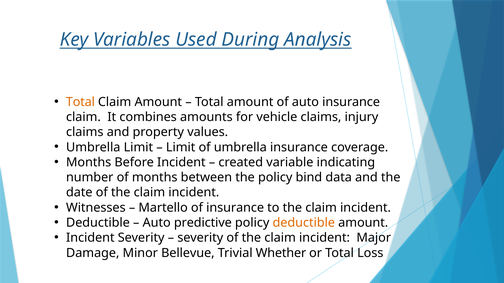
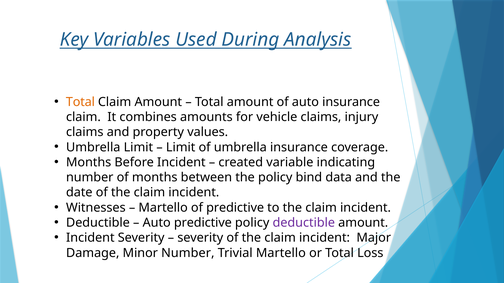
of insurance: insurance -> predictive
deductible at (304, 223) colour: orange -> purple
Minor Bellevue: Bellevue -> Number
Trivial Whether: Whether -> Martello
